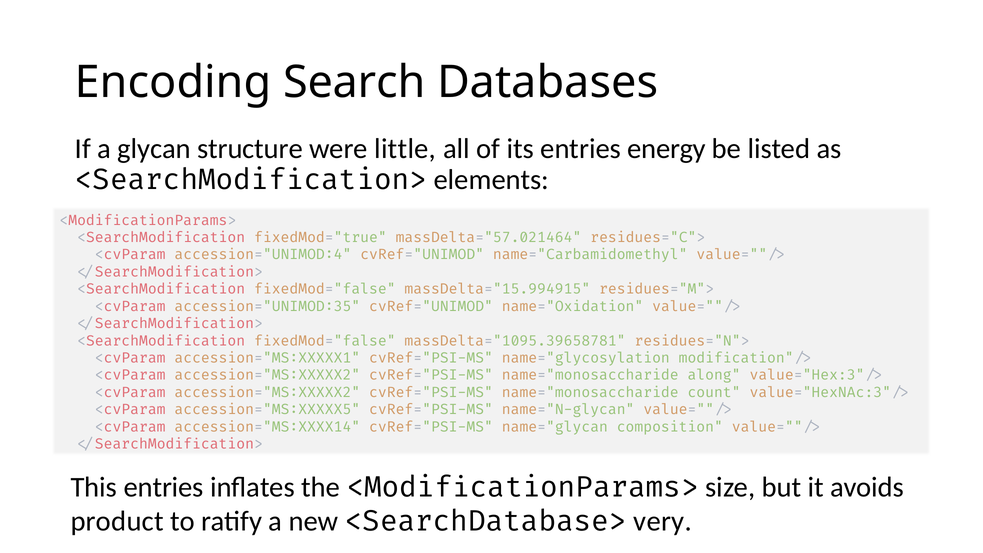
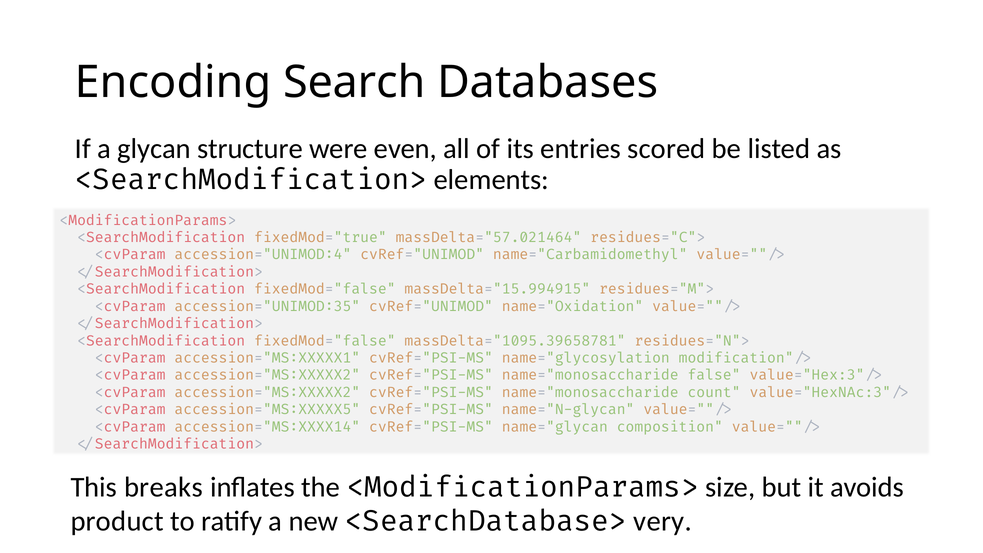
little: little -> even
energy: energy -> scored
along: along -> false
This entries: entries -> breaks
